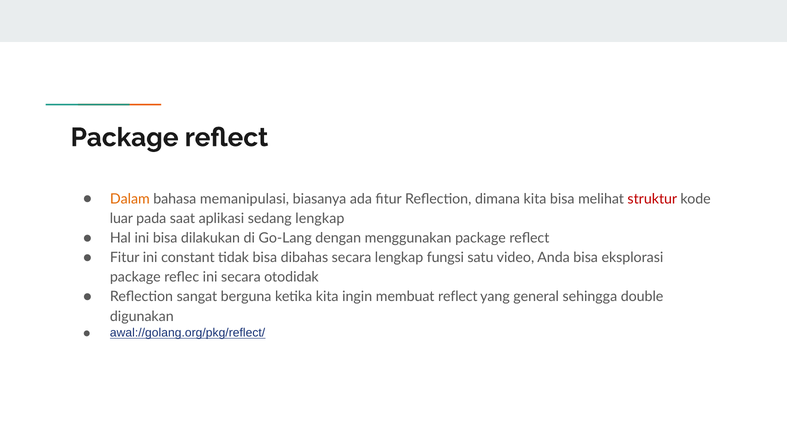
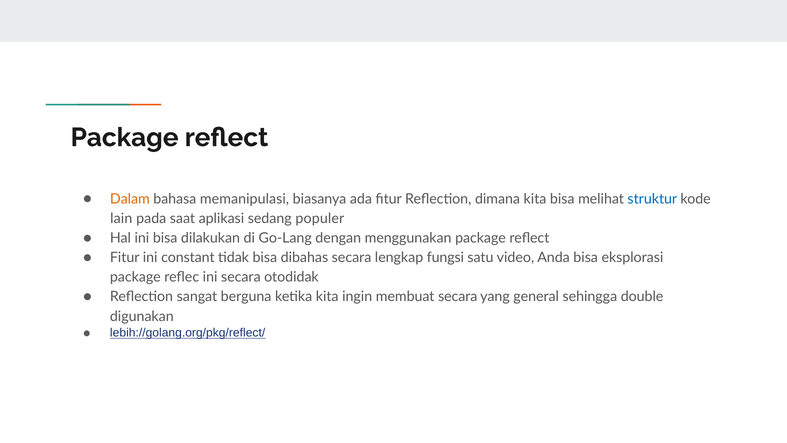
struktur colour: red -> blue
luar: luar -> lain
sedang lengkap: lengkap -> populer
membuat reflect: reflect -> secara
awal://golang.org/pkg/reflect/: awal://golang.org/pkg/reflect/ -> lebih://golang.org/pkg/reflect/
